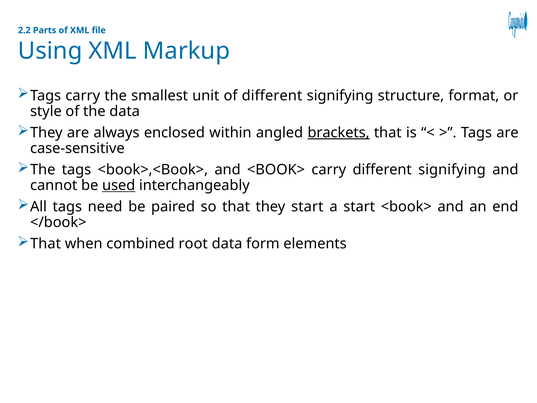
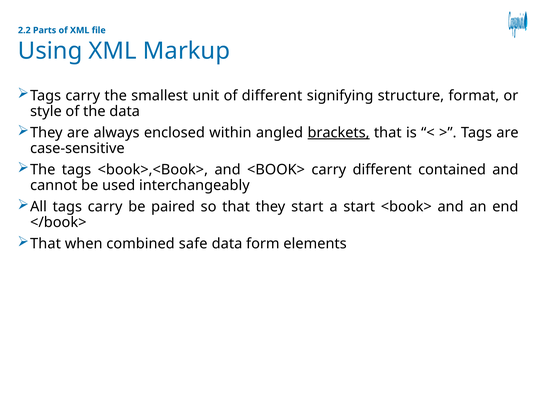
carry different signifying: signifying -> contained
used underline: present -> none
All tags need: need -> carry
root: root -> safe
